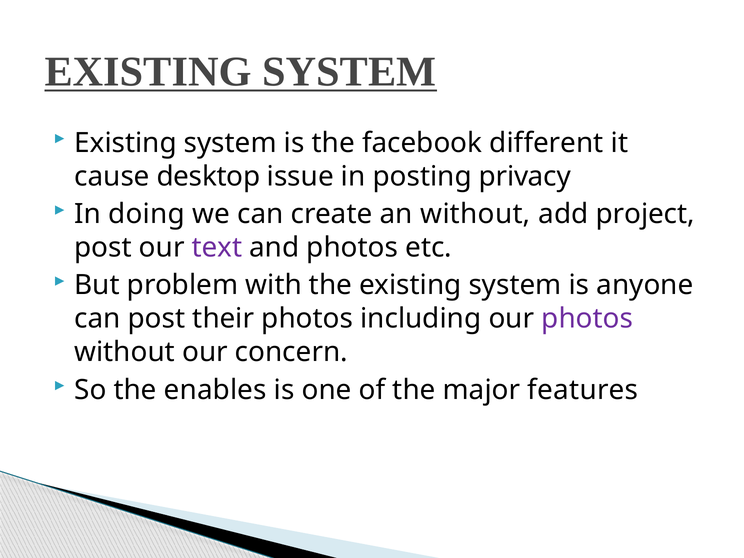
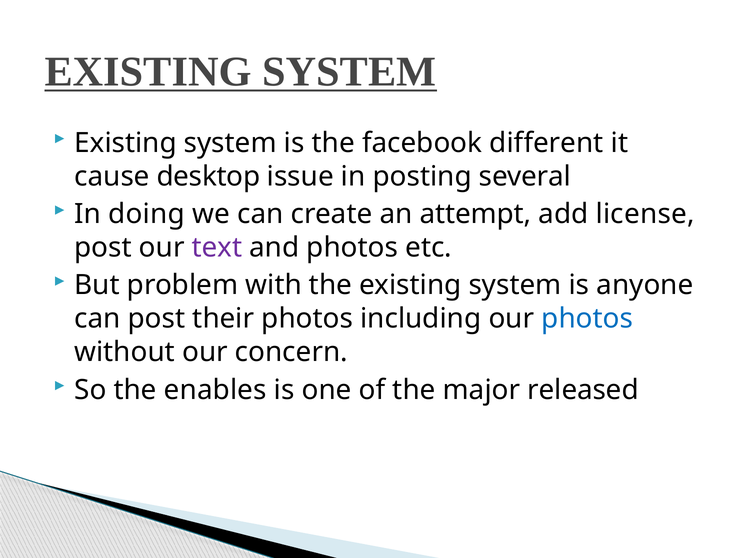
privacy: privacy -> several
an without: without -> attempt
project: project -> license
photos at (587, 319) colour: purple -> blue
features: features -> released
